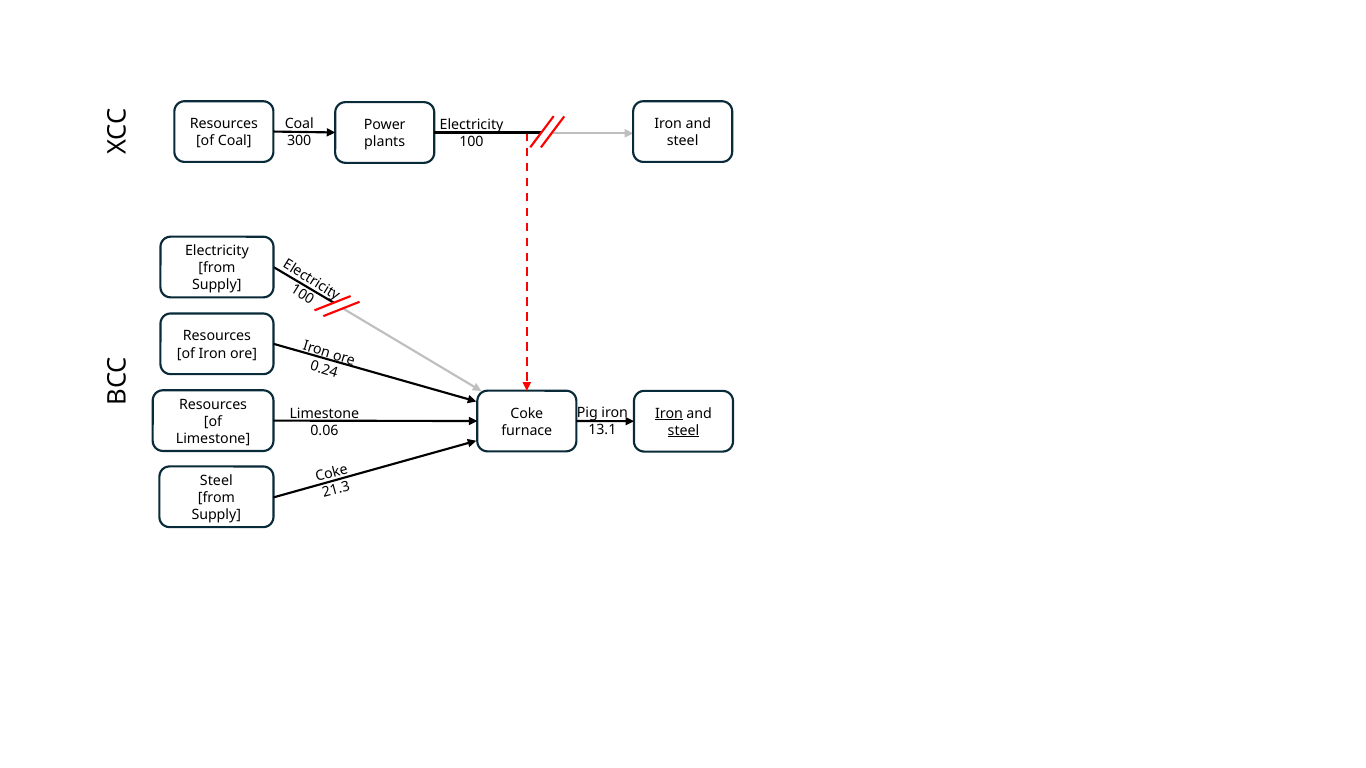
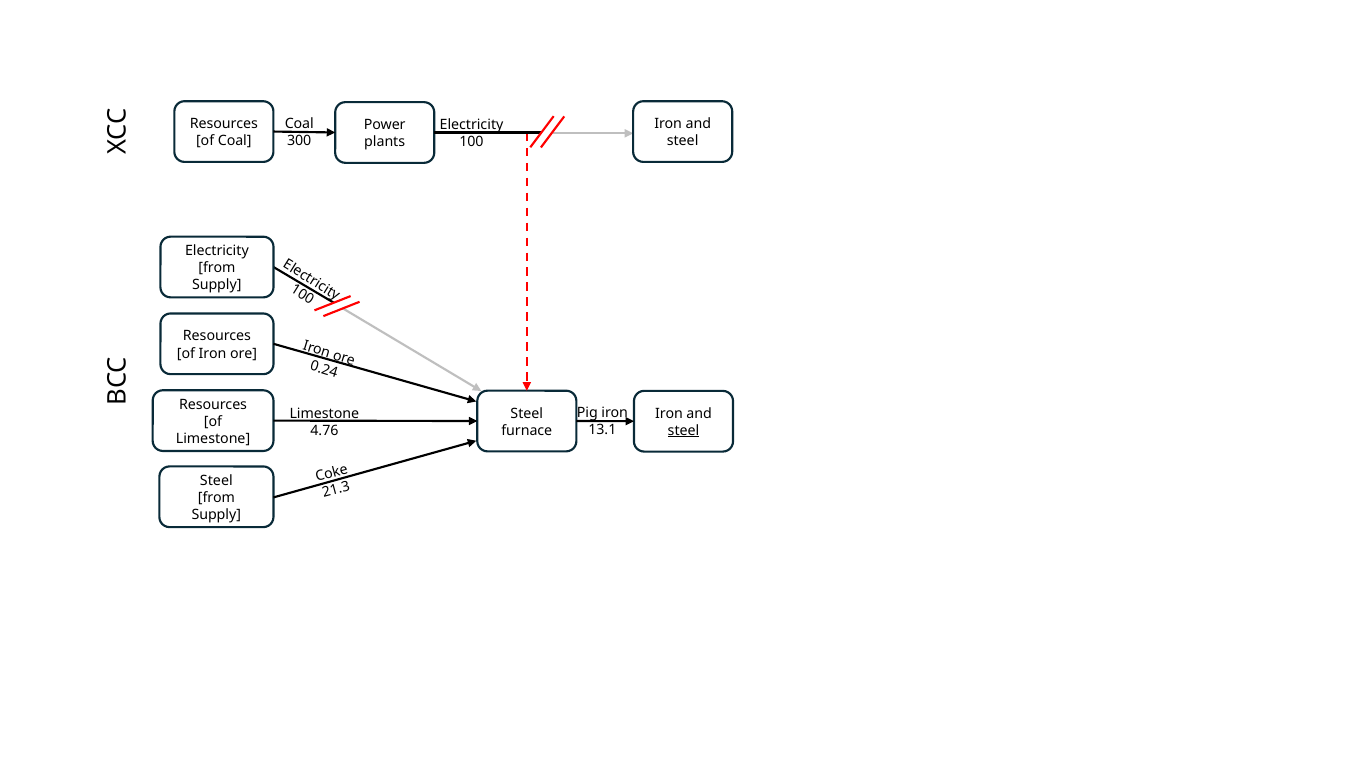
Coke at (527, 414): Coke -> Steel
Iron at (669, 414) underline: present -> none
0.06: 0.06 -> 4.76
